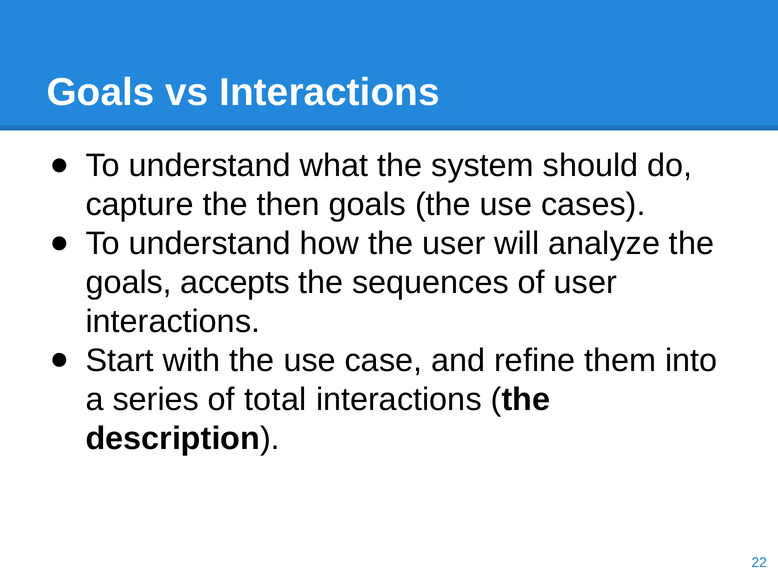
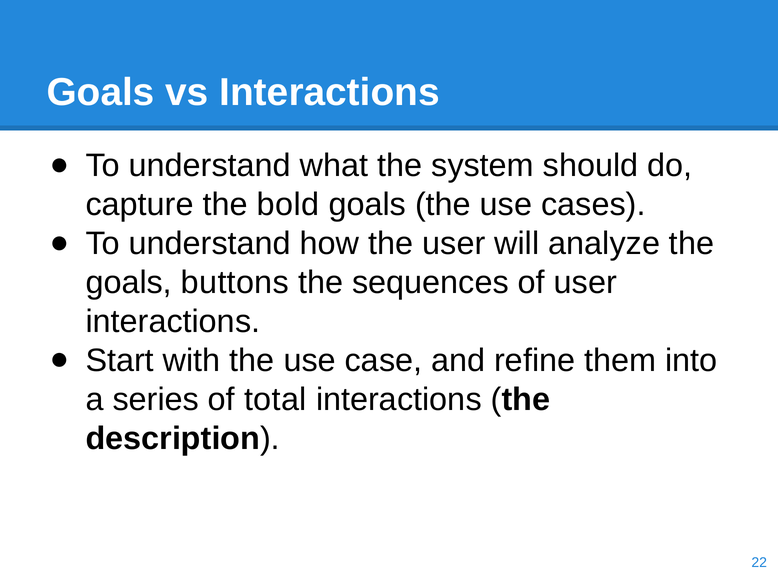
then: then -> bold
accepts: accepts -> buttons
